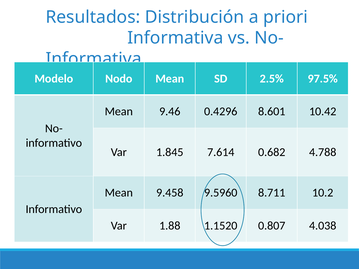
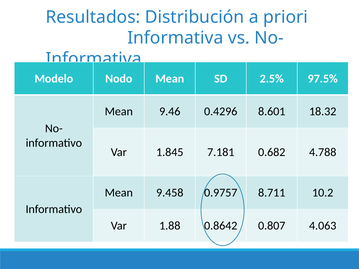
10.42: 10.42 -> 18.32
7.614: 7.614 -> 7.181
9.5960: 9.5960 -> 0.9757
1.1520: 1.1520 -> 0.8642
4.038: 4.038 -> 4.063
